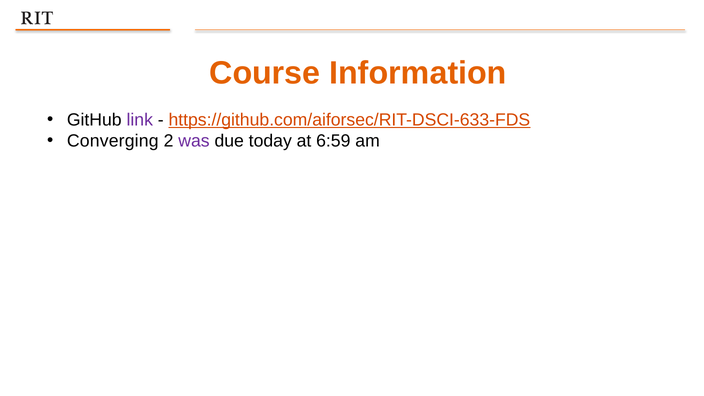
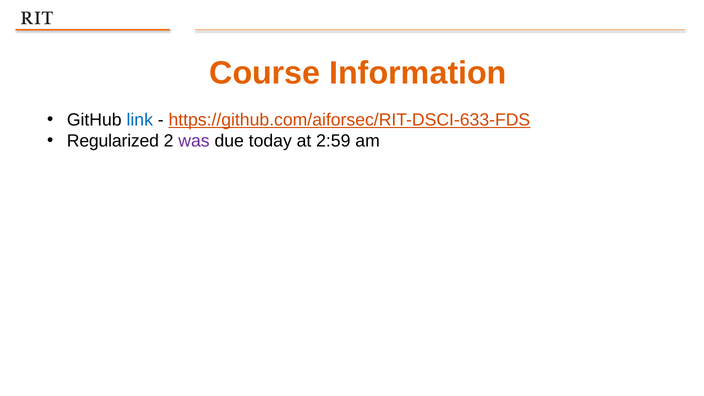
link colour: purple -> blue
Converging: Converging -> Regularized
6:59: 6:59 -> 2:59
